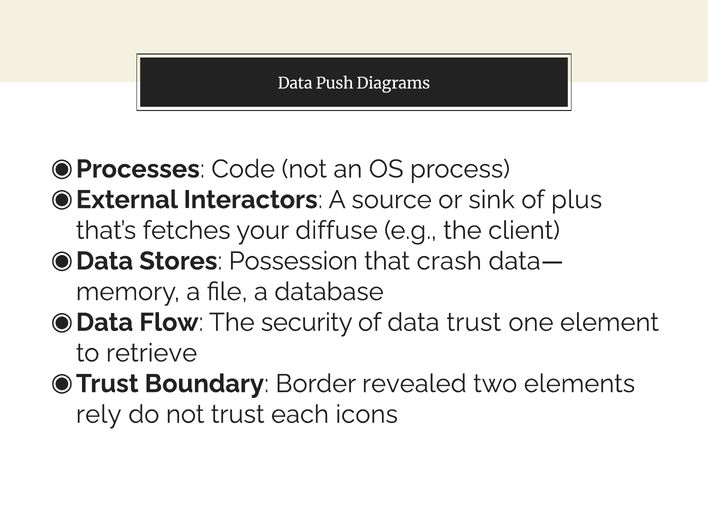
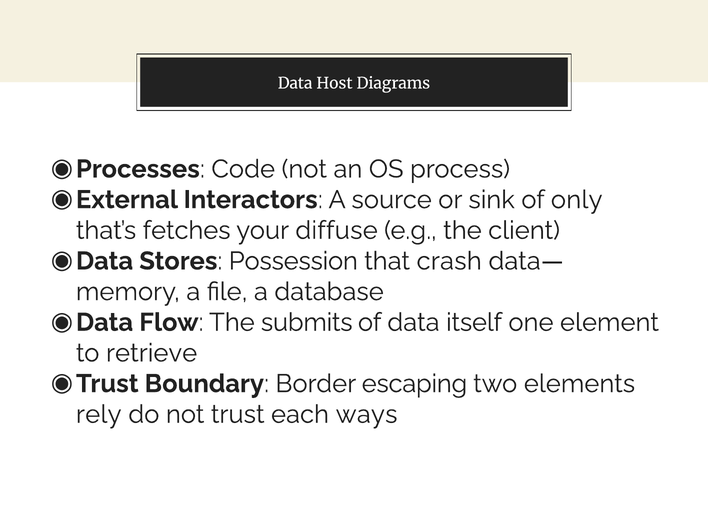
Push: Push -> Host
plus: plus -> only
security: security -> submits
data trust: trust -> itself
revealed: revealed -> escaping
icons: icons -> ways
